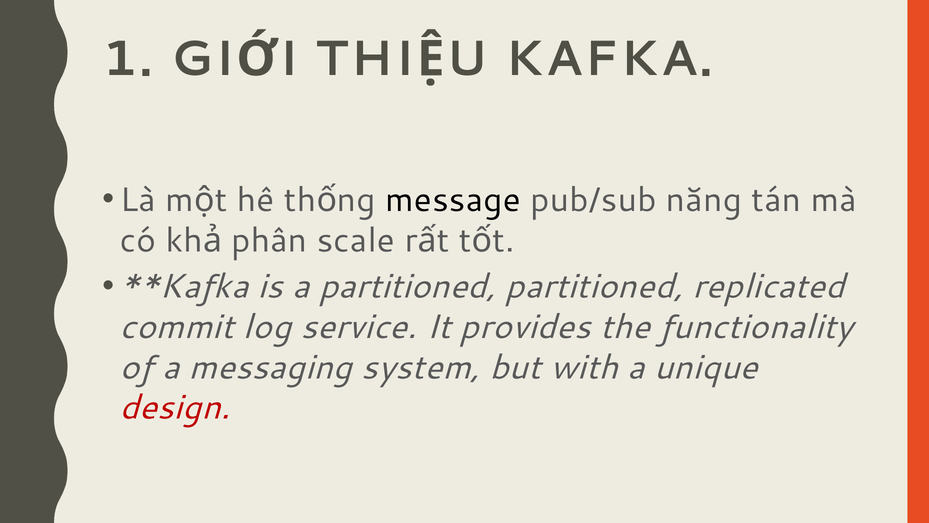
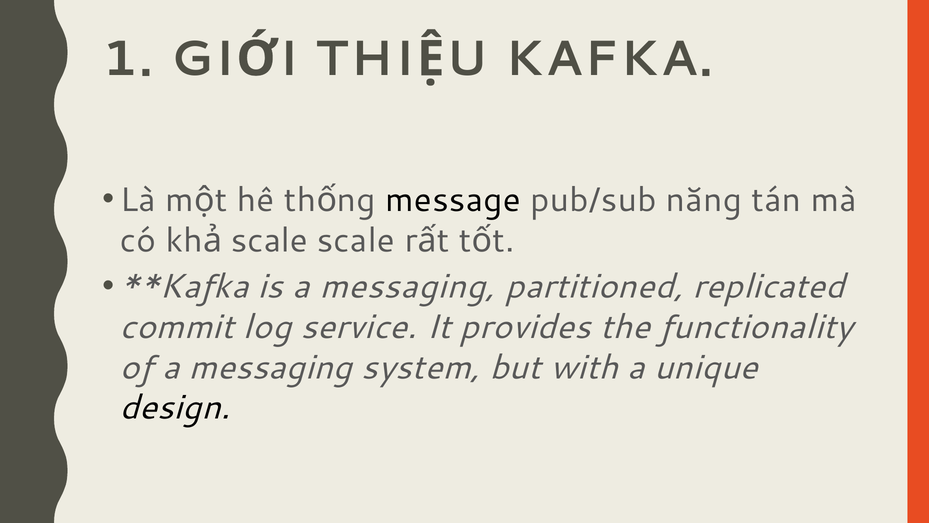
phân at (269, 240): phân -> scale
is a partitioned: partitioned -> messaging
design colour: red -> black
